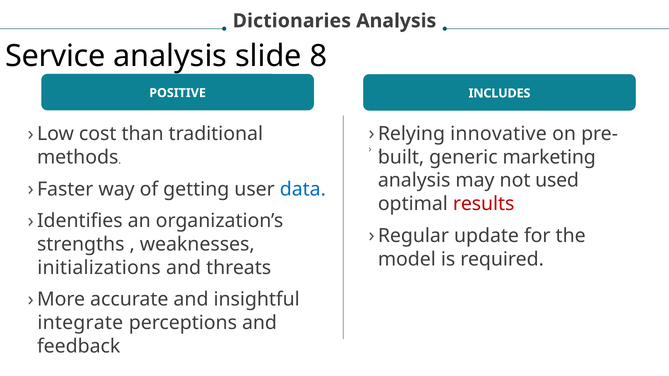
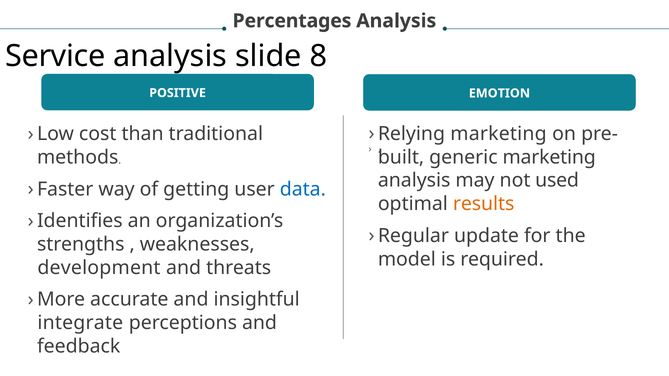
Dictionaries: Dictionaries -> Percentages
INCLUDES: INCLUDES -> EMOTION
innovative at (499, 134): innovative -> marketing
results colour: red -> orange
initializations: initializations -> development
